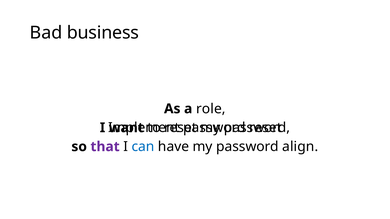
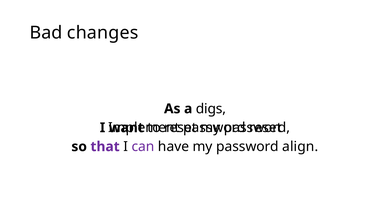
business: business -> changes
role: role -> digs
can colour: blue -> purple
